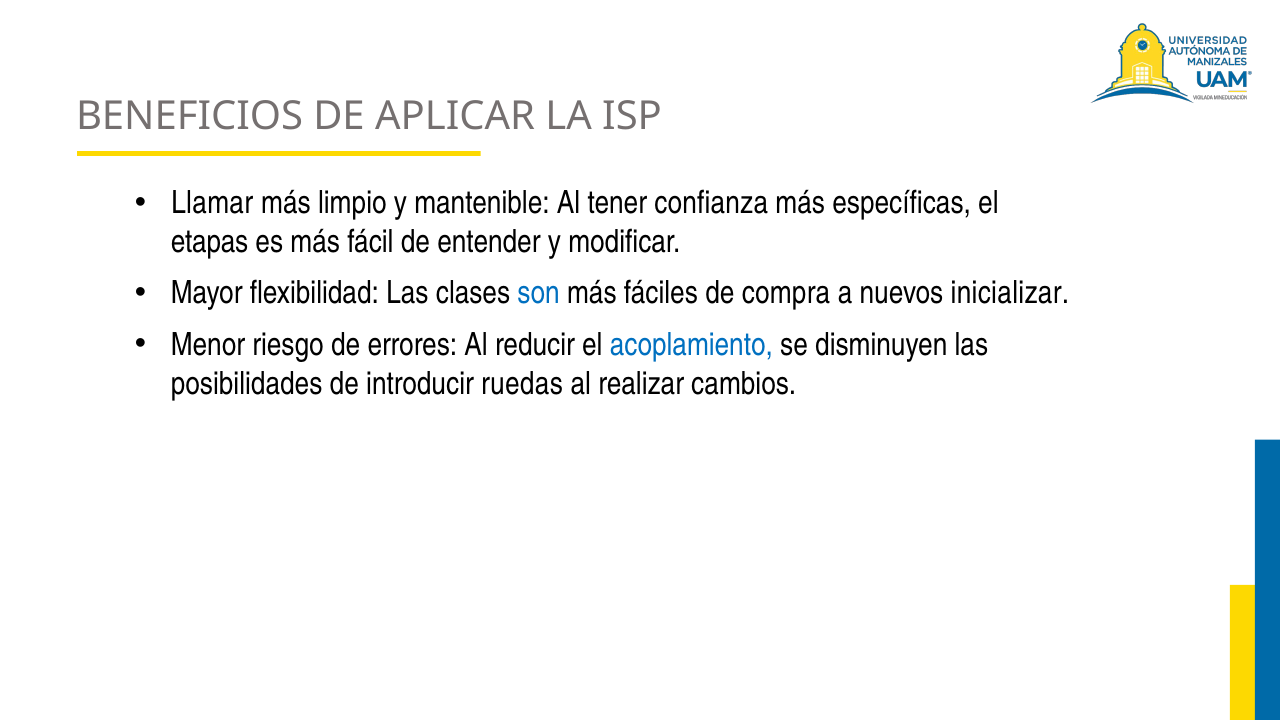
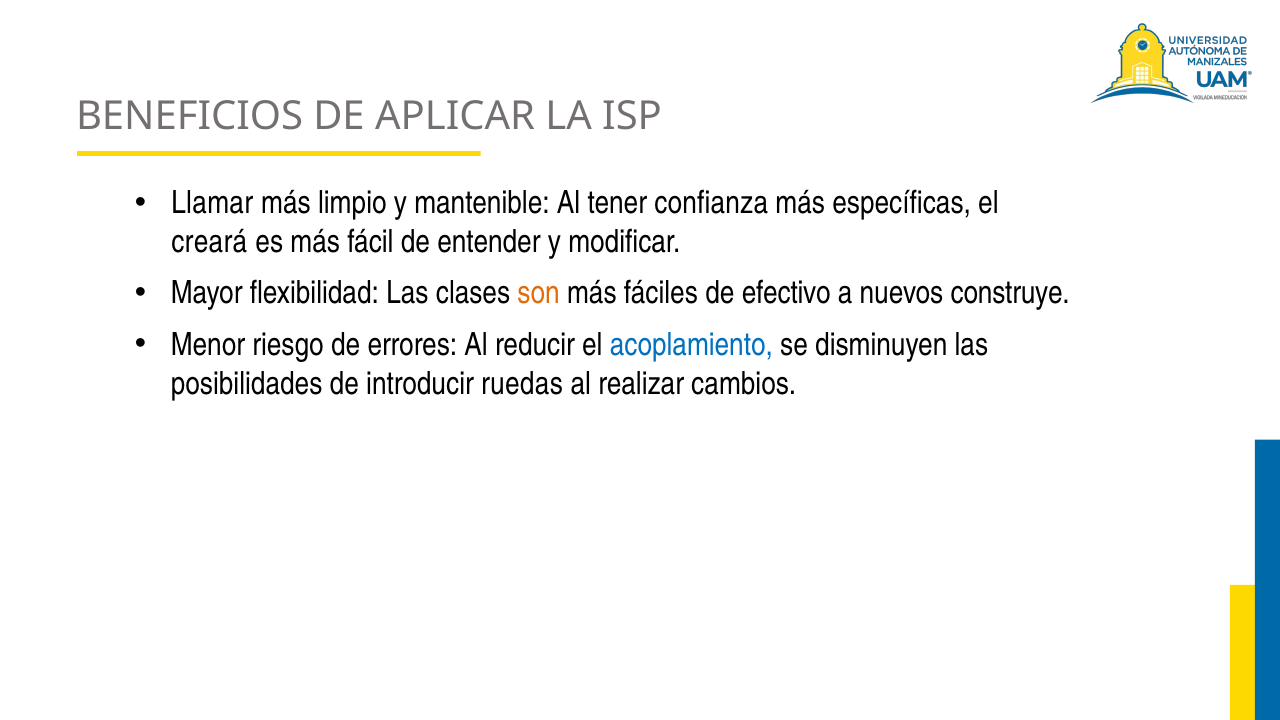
etapas: etapas -> creará
son colour: blue -> orange
compra: compra -> efectivo
inicializar: inicializar -> construye
